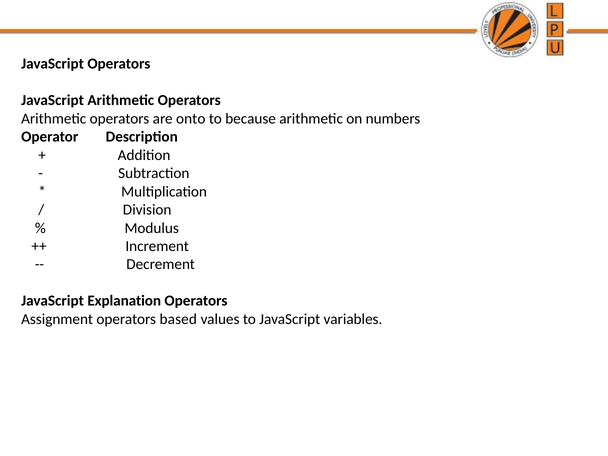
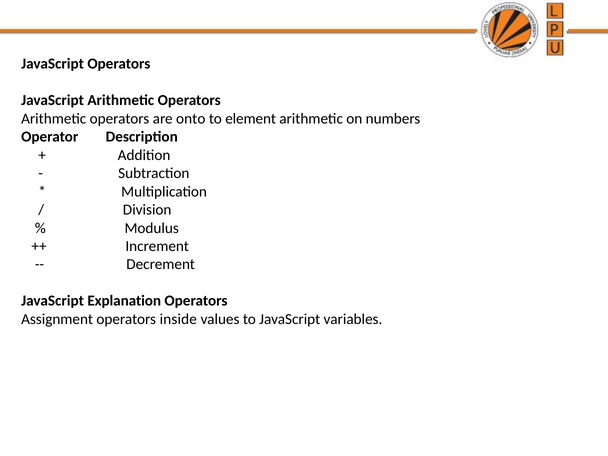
because: because -> element
based: based -> inside
